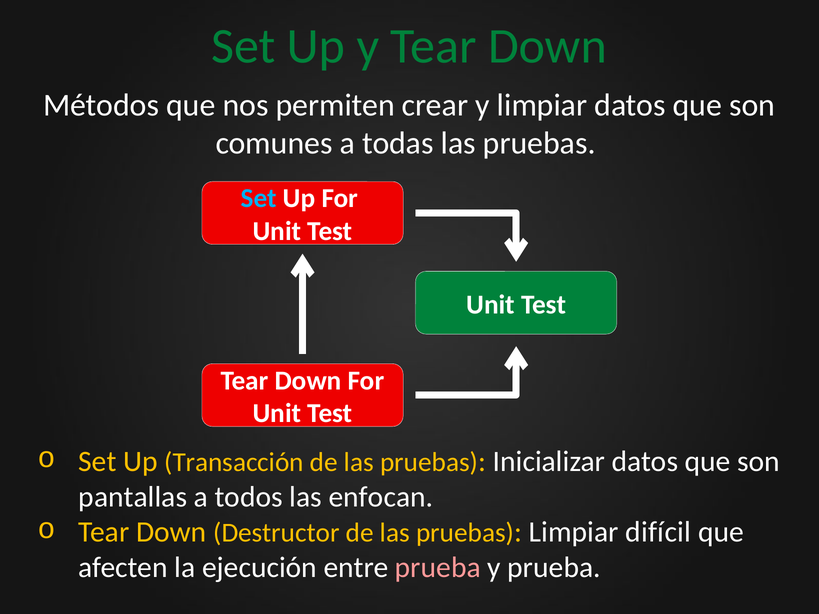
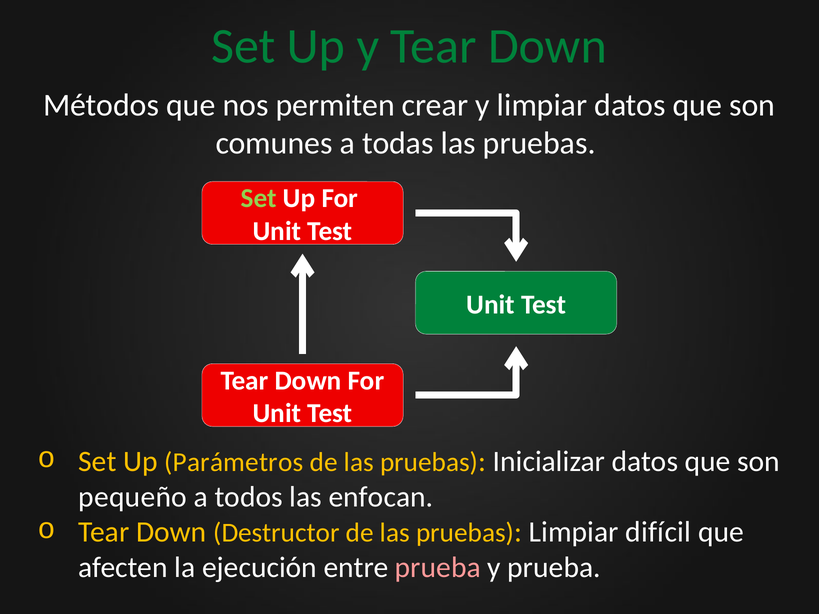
Set at (259, 199) colour: light blue -> light green
Transacción: Transacción -> Parámetros
pantallas: pantallas -> pequeño
